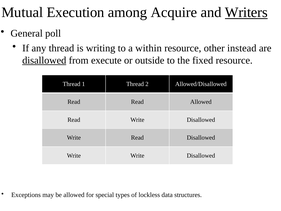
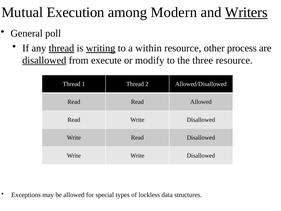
Acquire: Acquire -> Modern
thread at (61, 48) underline: none -> present
writing underline: none -> present
instead: instead -> process
outside: outside -> modify
fixed: fixed -> three
